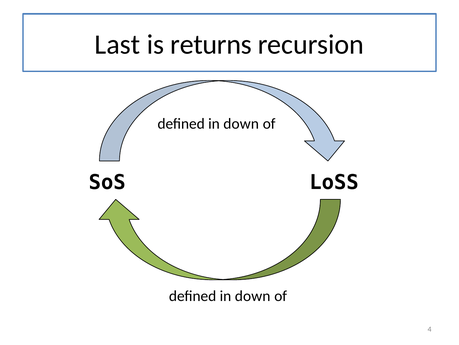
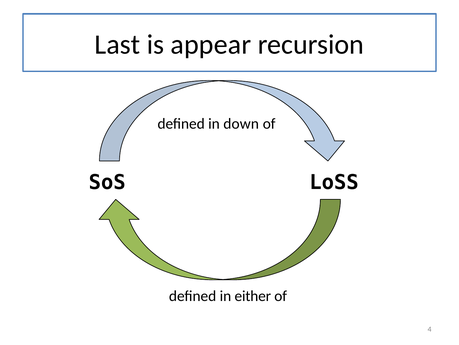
returns: returns -> appear
down at (253, 296): down -> either
